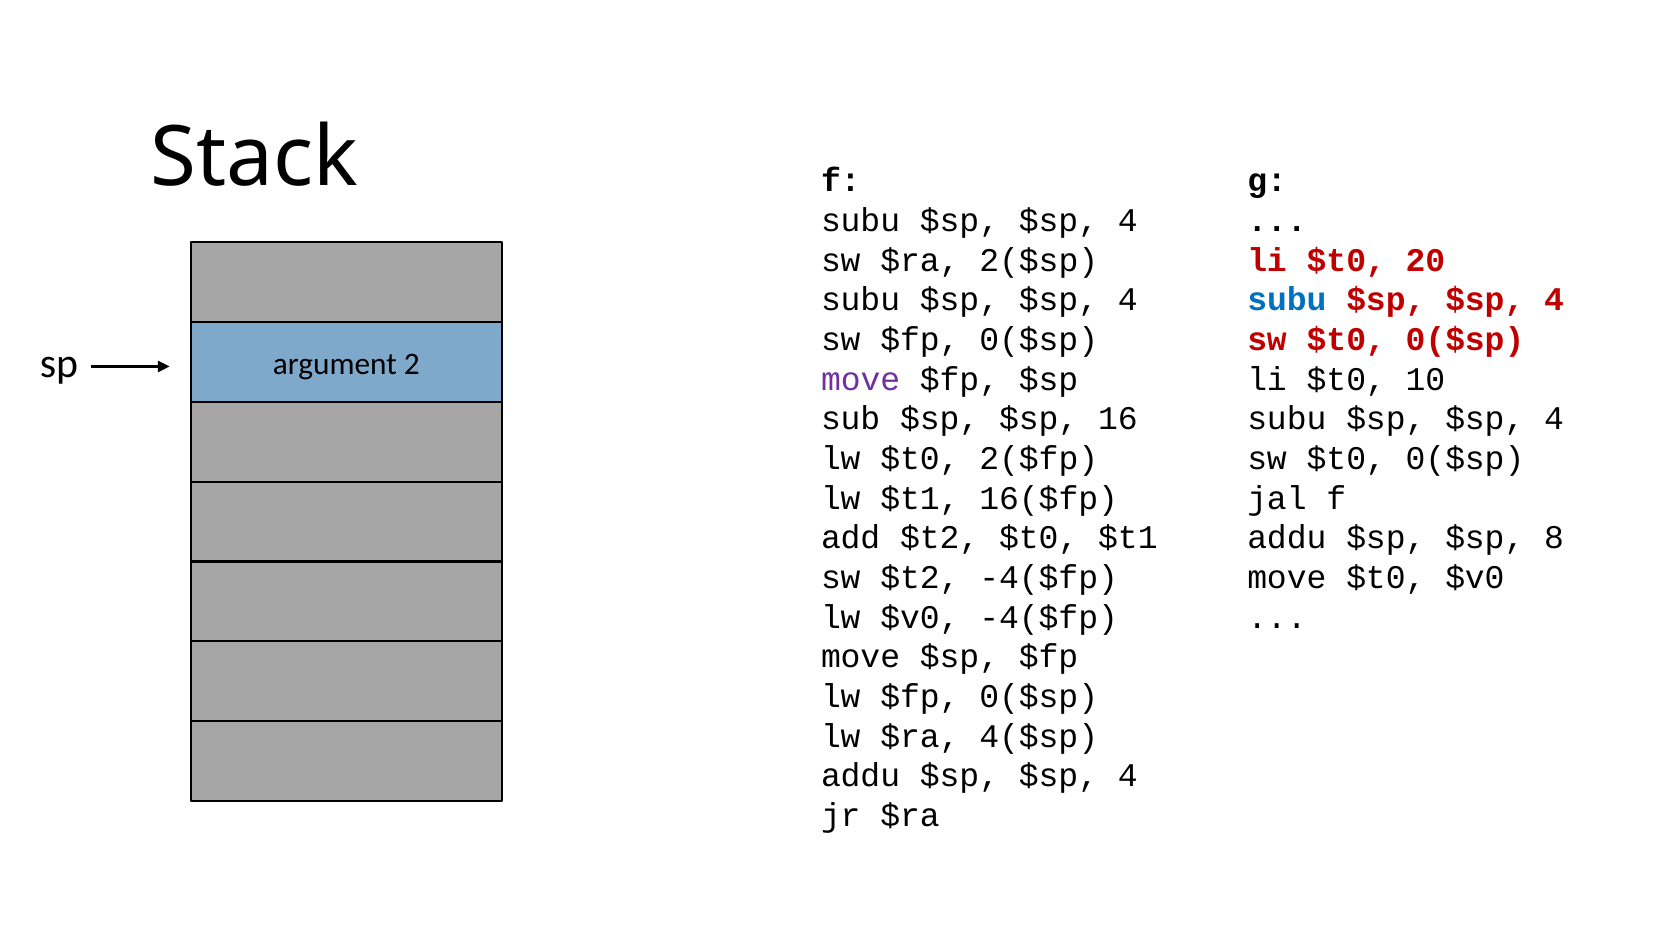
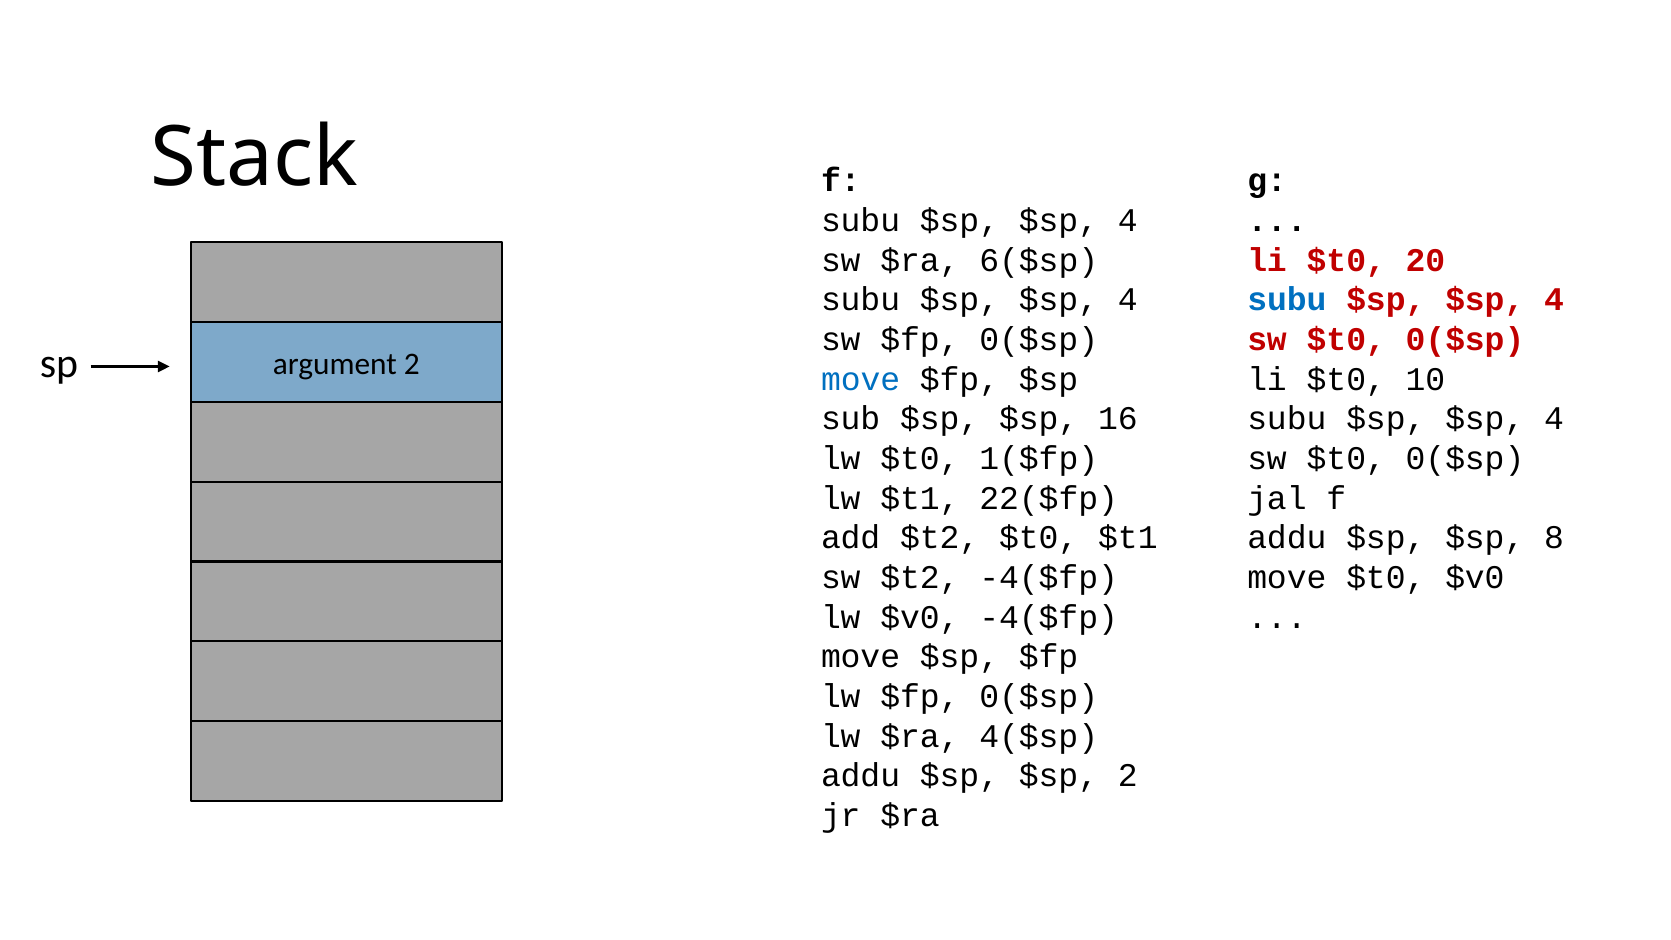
2($sp: 2($sp -> 6($sp
move at (861, 379) colour: purple -> blue
2($fp: 2($fp -> 1($fp
16($fp: 16($fp -> 22($fp
addu $sp $sp 4: 4 -> 2
